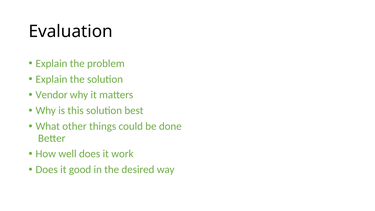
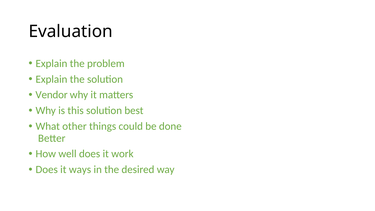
good: good -> ways
